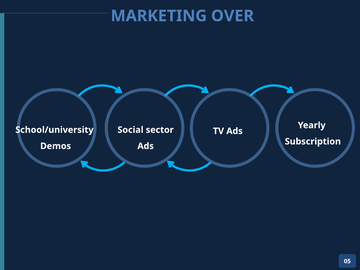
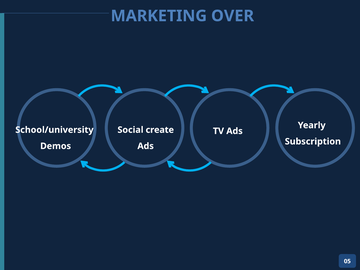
sector: sector -> create
